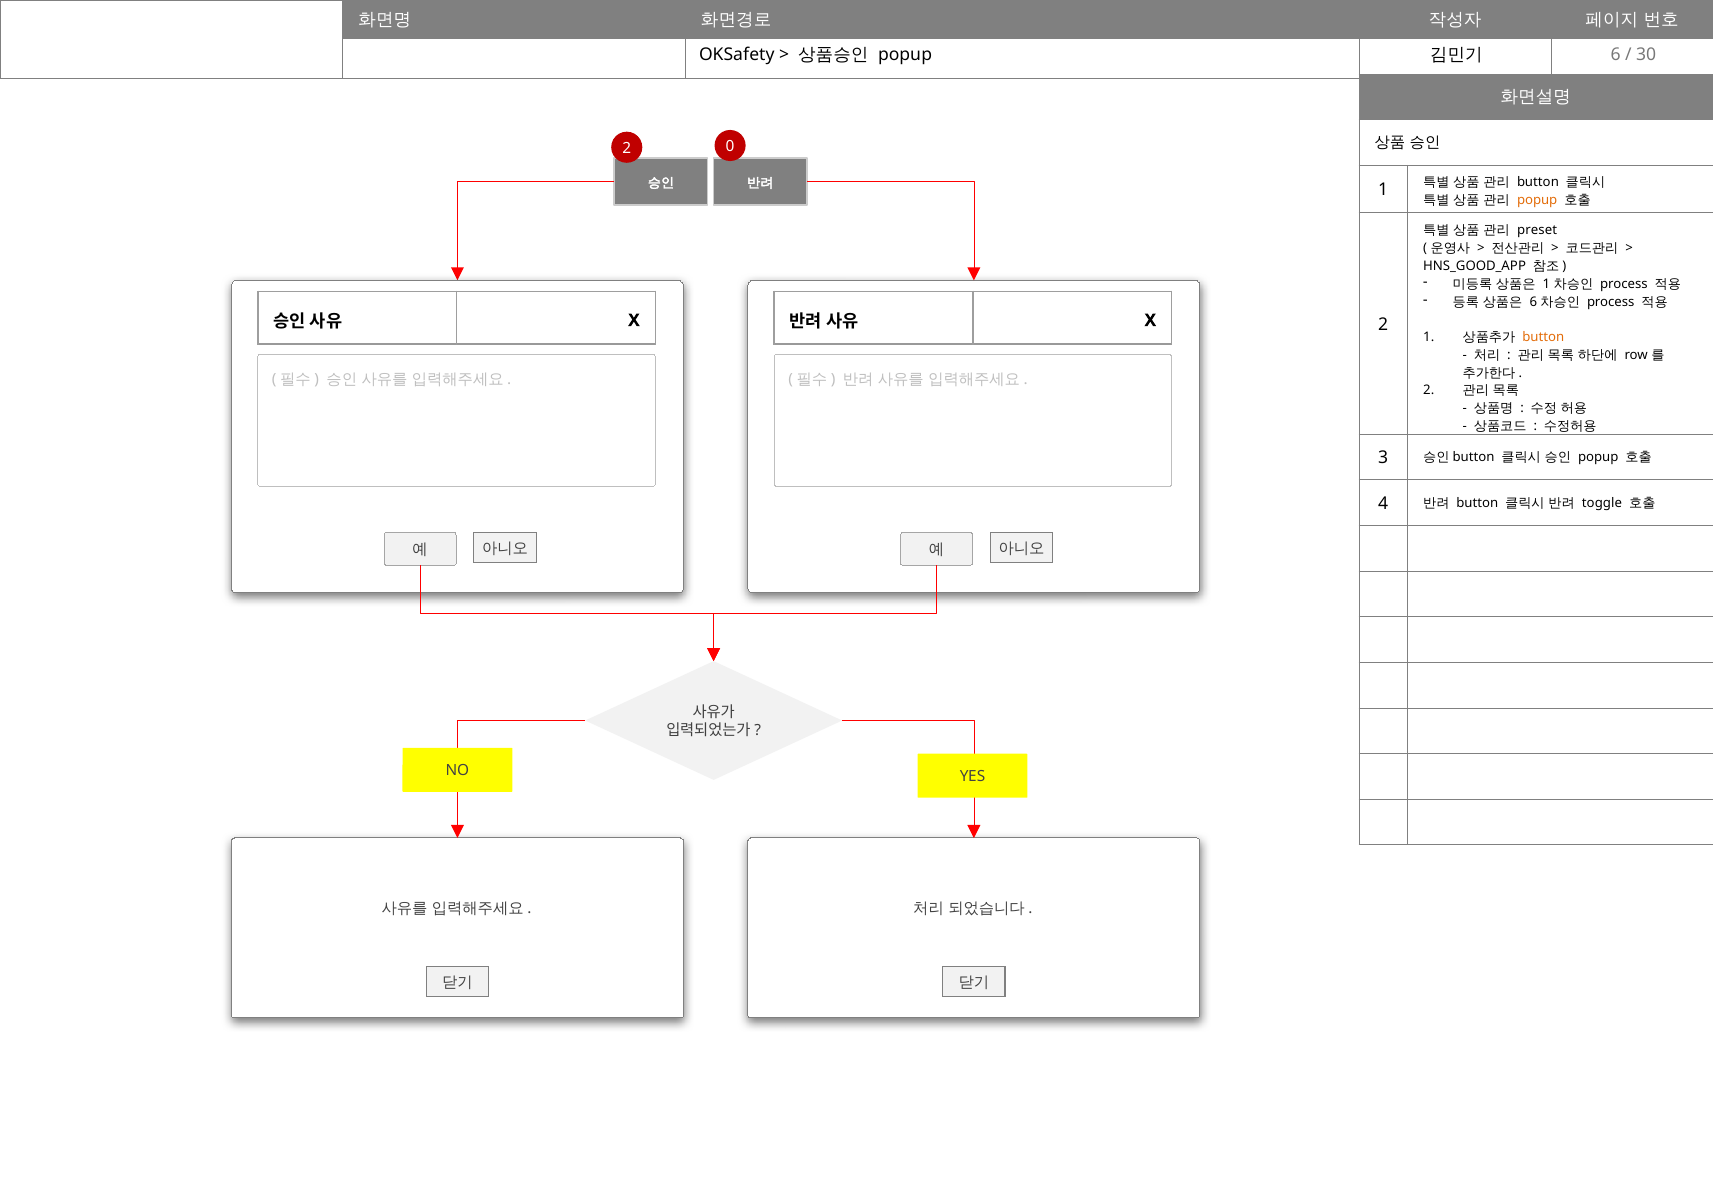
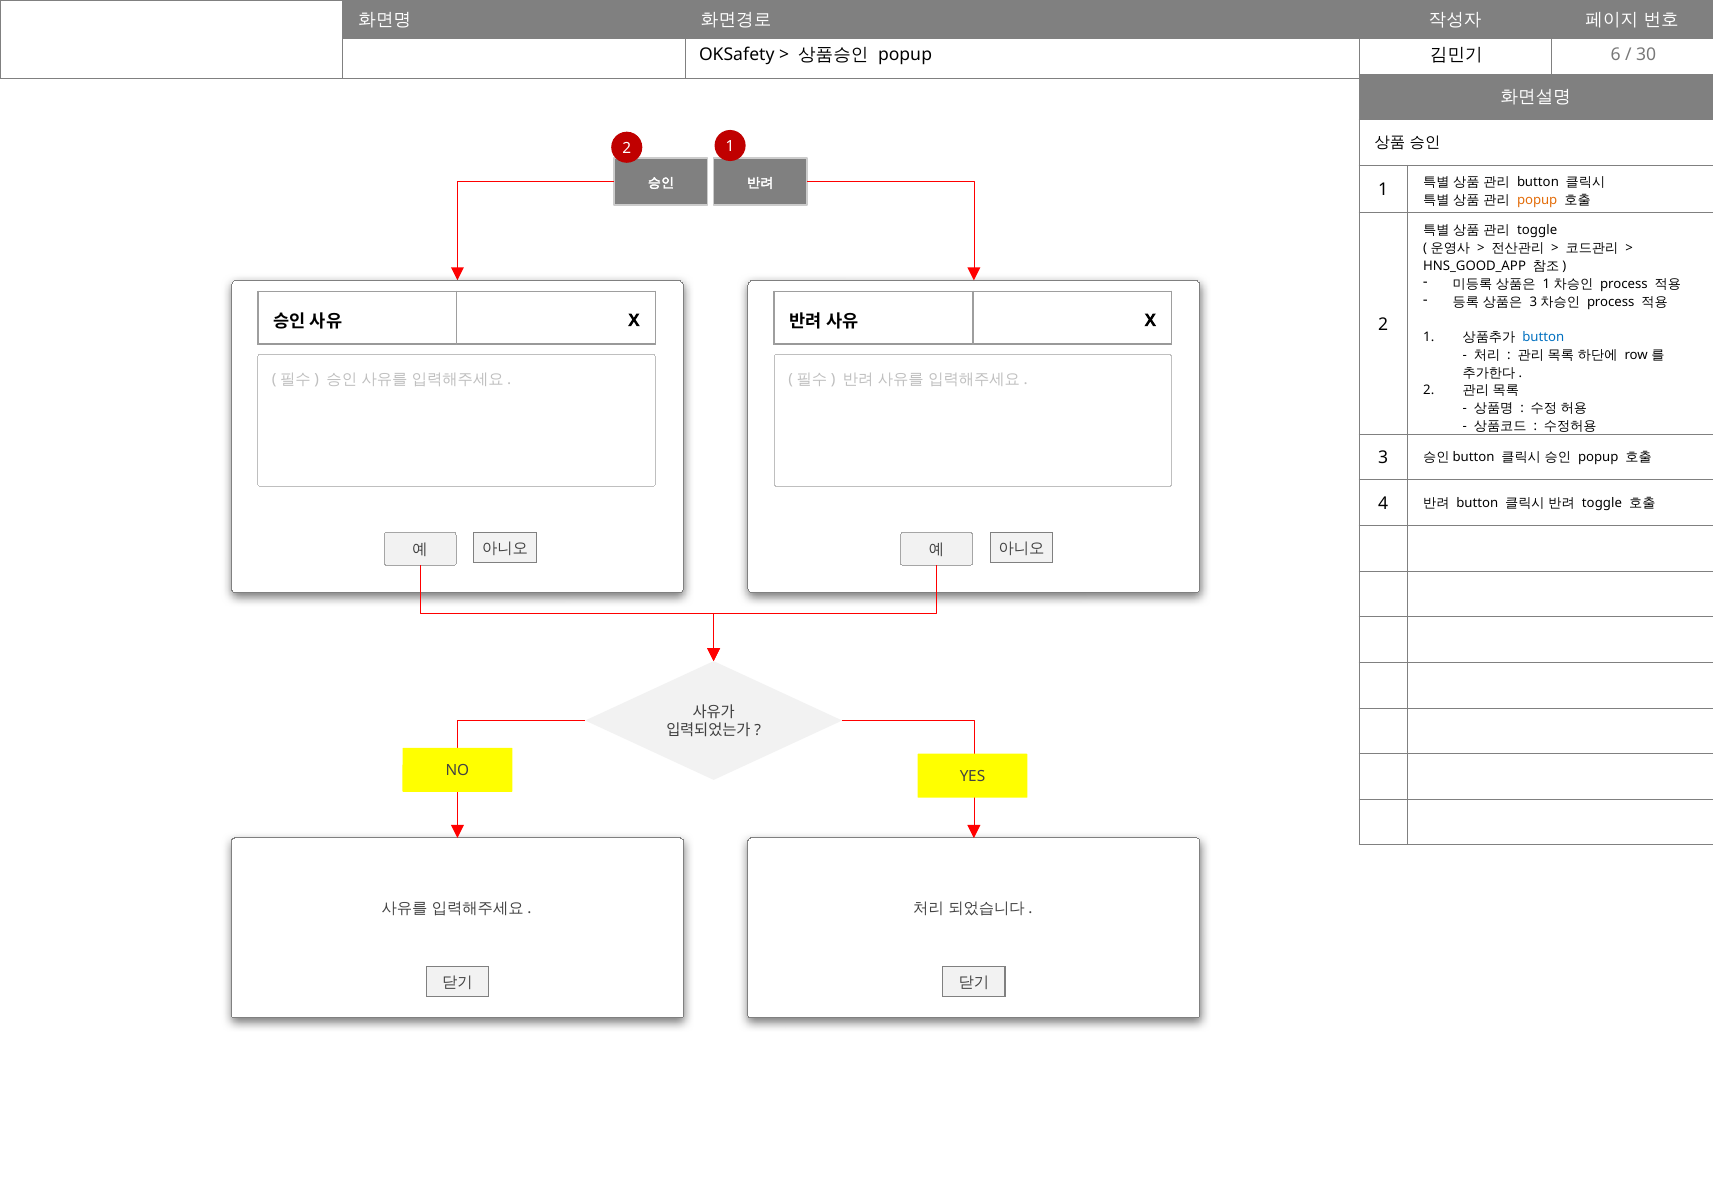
2 0: 0 -> 1
preset at (1537, 230): preset -> toggle
6 at (1533, 302): 6 -> 3
button at (1543, 338) colour: orange -> blue
